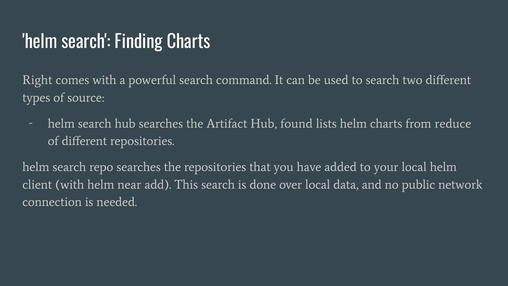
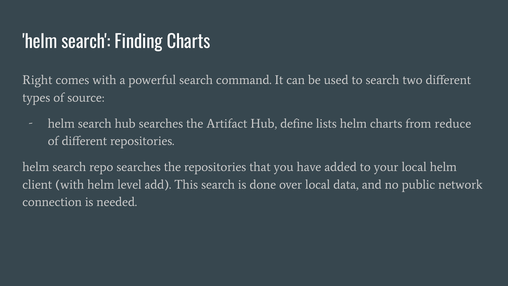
found: found -> define
near: near -> level
